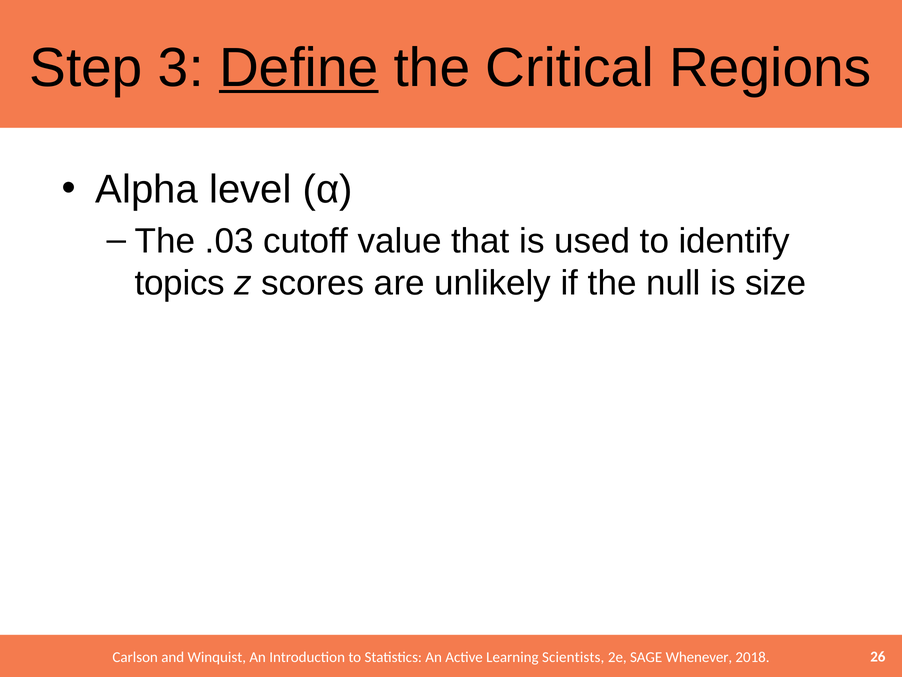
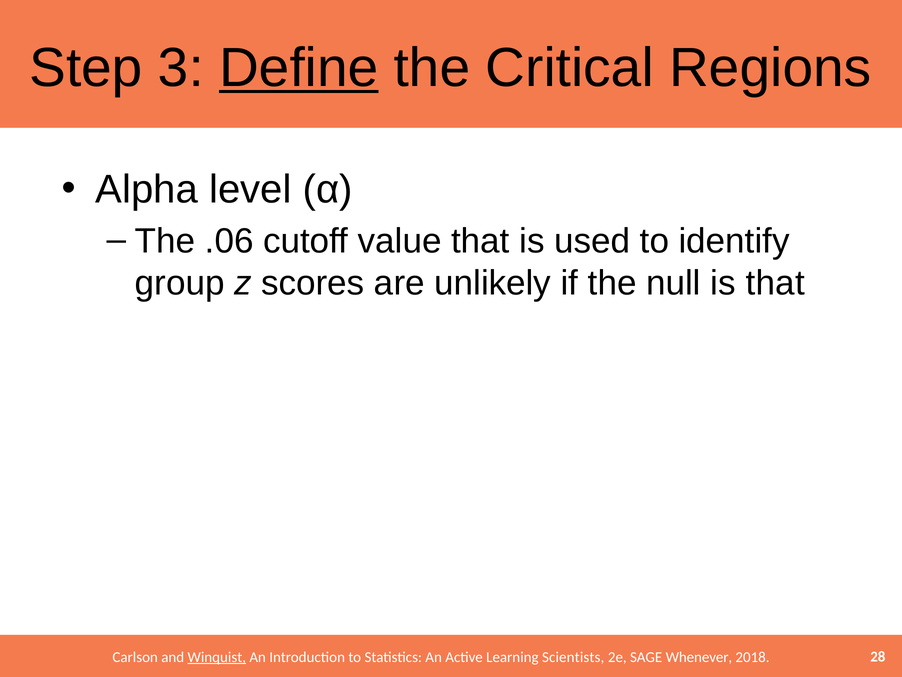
.03: .03 -> .06
topics: topics -> group
is size: size -> that
Winquist underline: none -> present
26: 26 -> 28
